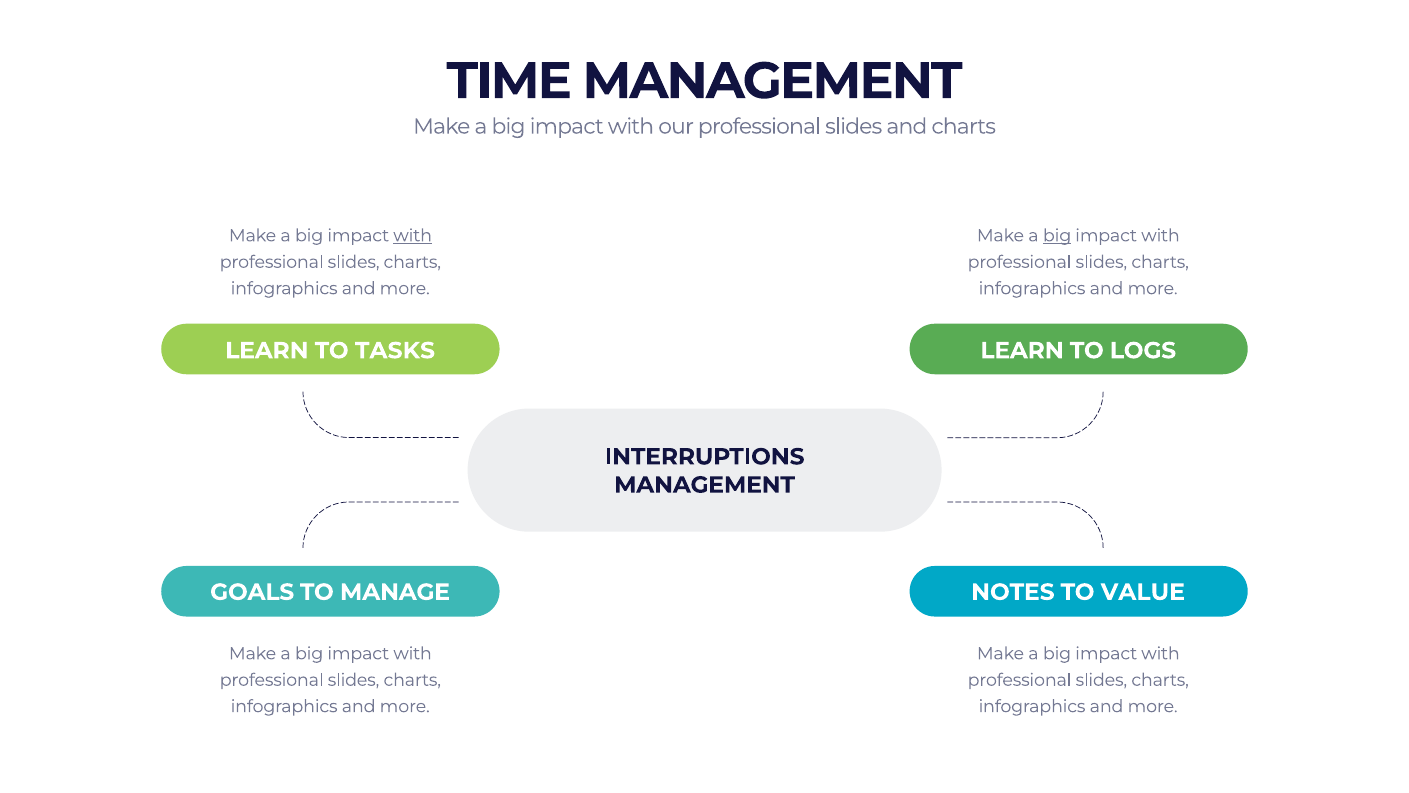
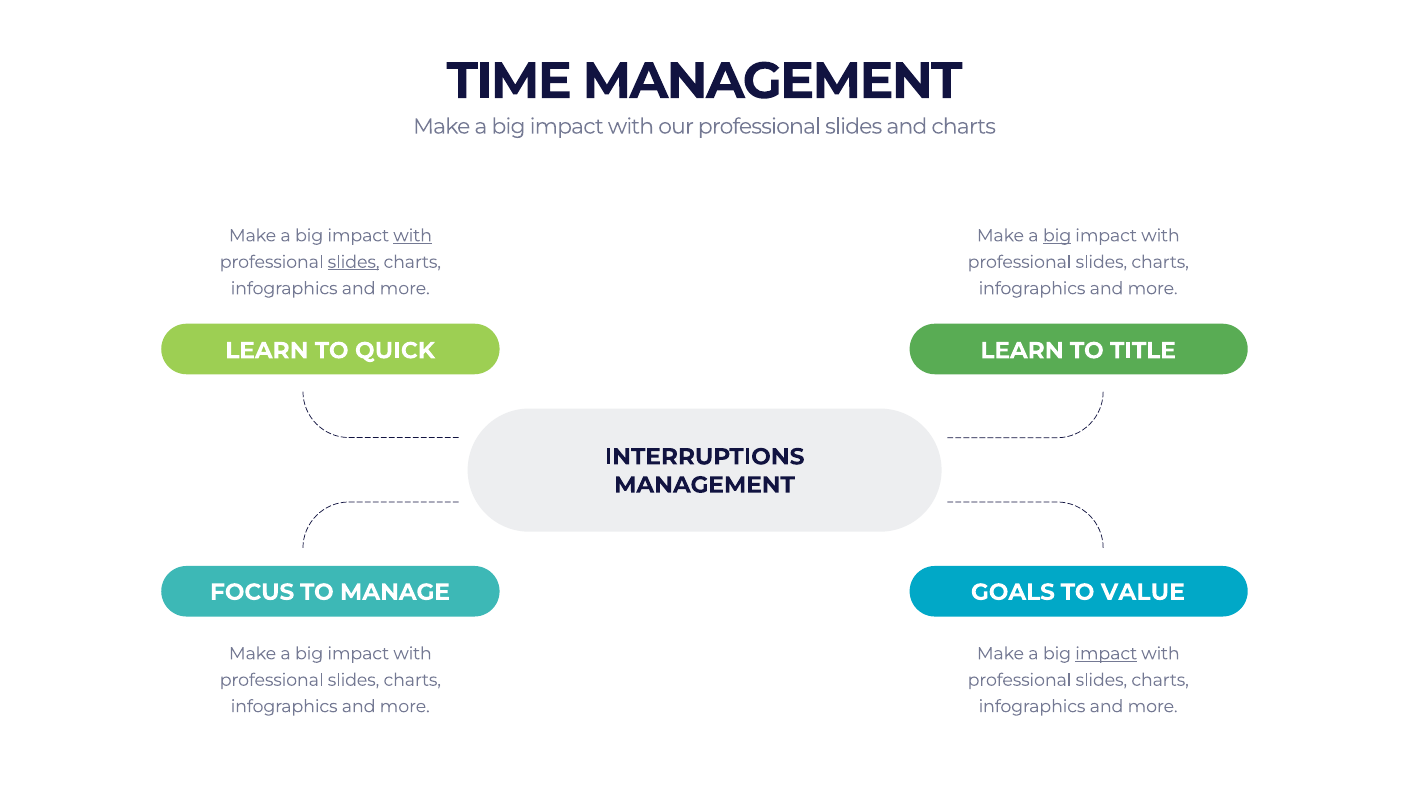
slides at (354, 262) underline: none -> present
TASKS: TASKS -> QUICK
LOGS: LOGS -> TITLE
GOALS: GOALS -> FOCUS
NOTES: NOTES -> GOALS
impact at (1106, 653) underline: none -> present
